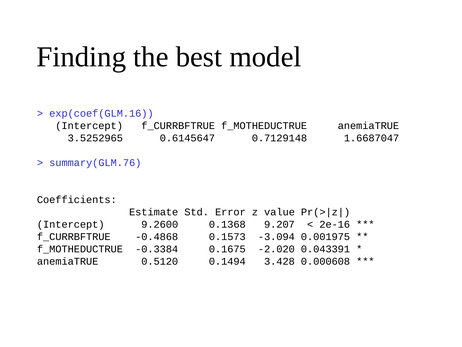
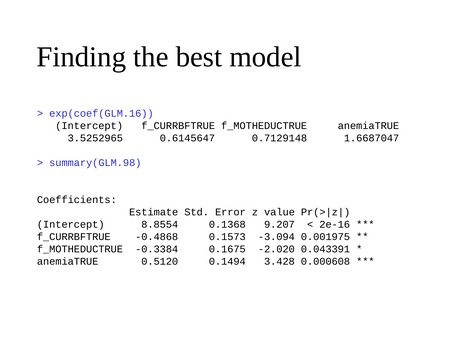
summary(GLM.76: summary(GLM.76 -> summary(GLM.98
9.2600: 9.2600 -> 8.8554
